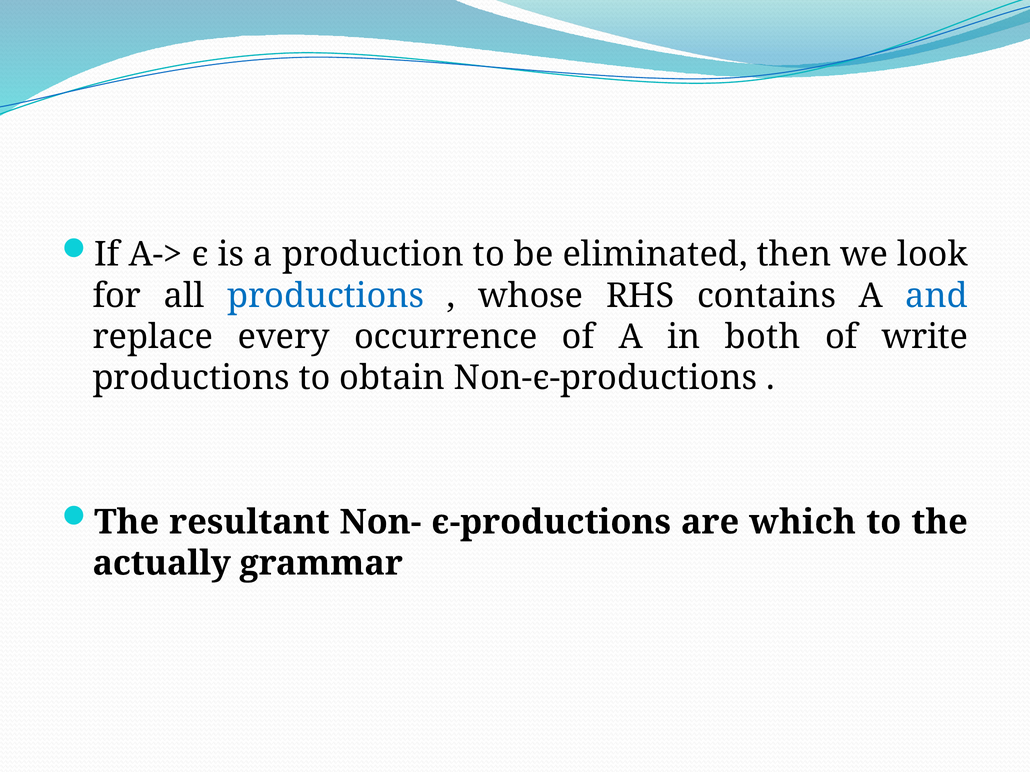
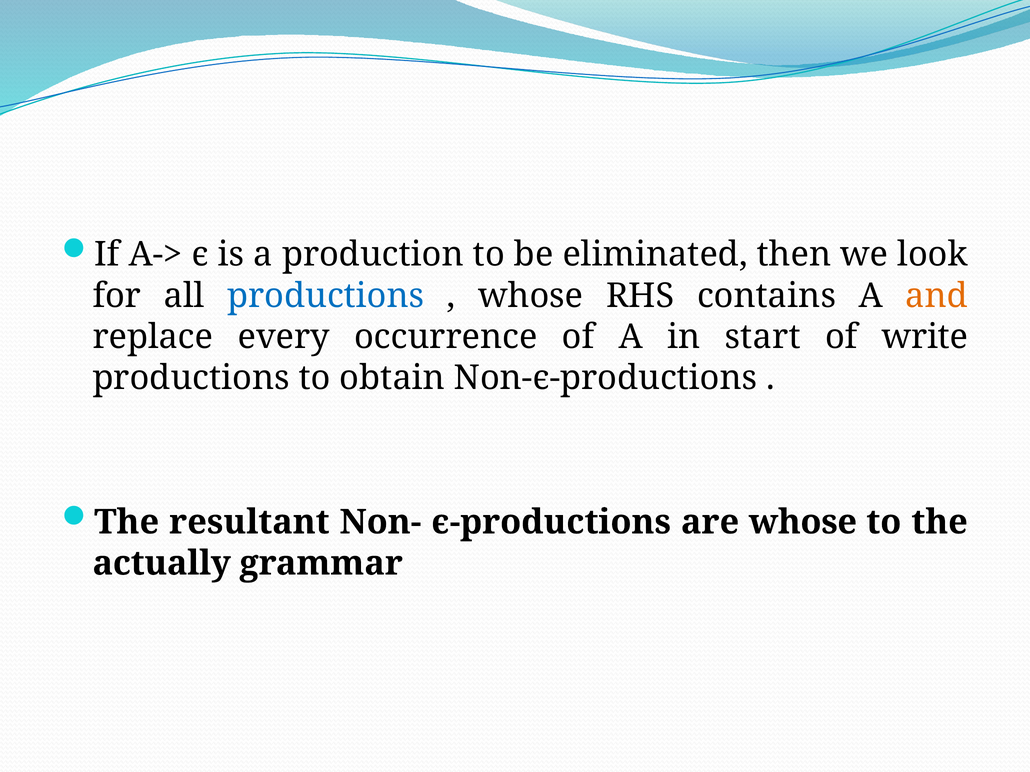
and colour: blue -> orange
both: both -> start
are which: which -> whose
